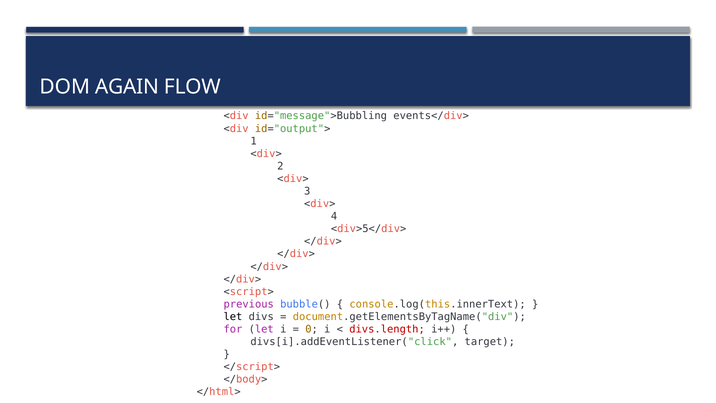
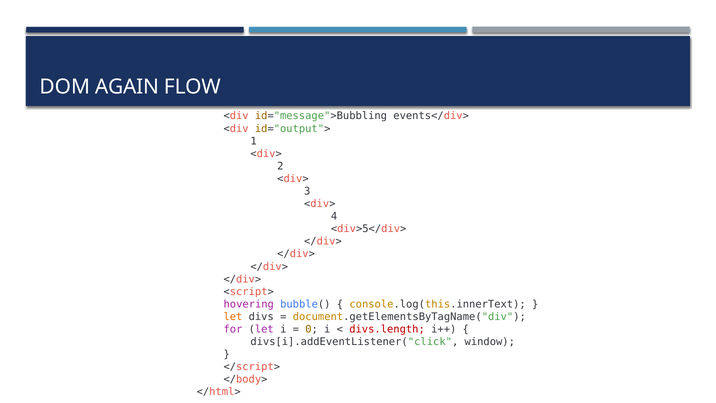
previous: previous -> hovering
let at (233, 317) colour: black -> orange
target: target -> window
